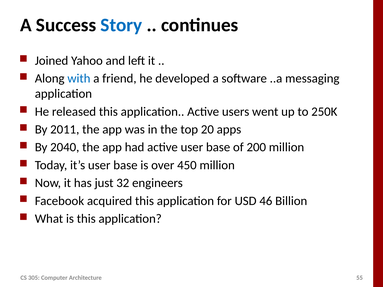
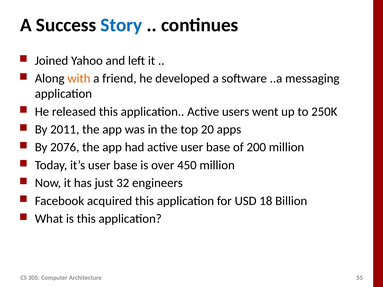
with colour: blue -> orange
2040: 2040 -> 2076
46: 46 -> 18
